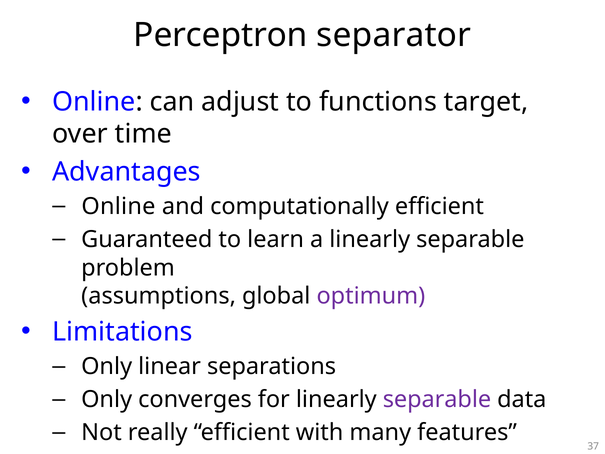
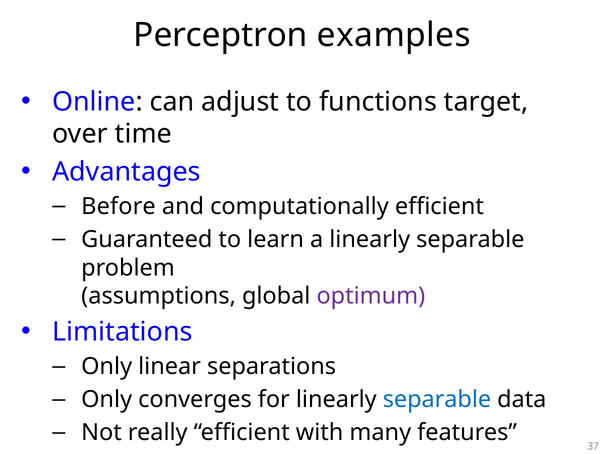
separator: separator -> examples
Online at (118, 206): Online -> Before
separable at (437, 399) colour: purple -> blue
